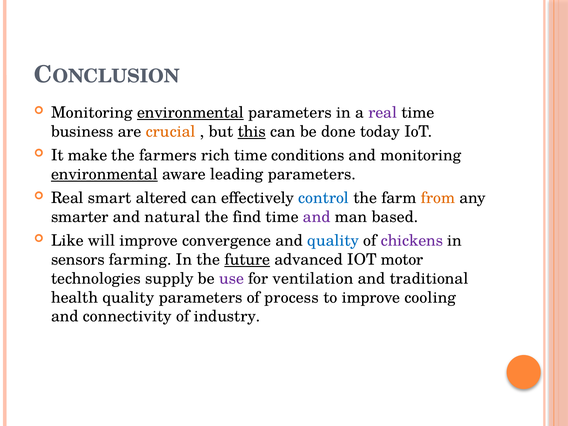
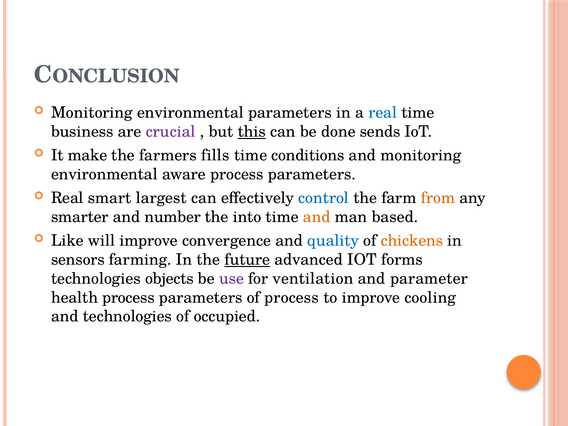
environmental at (190, 113) underline: present -> none
real at (383, 113) colour: purple -> blue
crucial colour: orange -> purple
today: today -> sends
rich: rich -> fills
environmental at (104, 174) underline: present -> none
aware leading: leading -> process
altered: altered -> largest
natural: natural -> number
find: find -> into
and at (317, 217) colour: purple -> orange
chickens colour: purple -> orange
motor: motor -> forms
supply: supply -> objects
traditional: traditional -> parameter
health quality: quality -> process
and connectivity: connectivity -> technologies
industry: industry -> occupied
